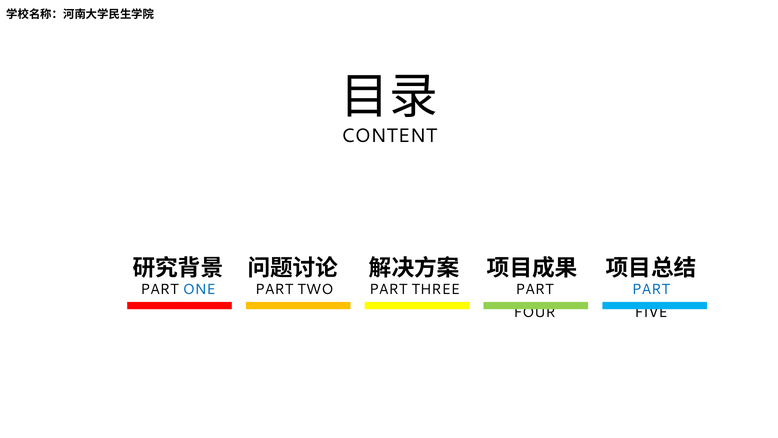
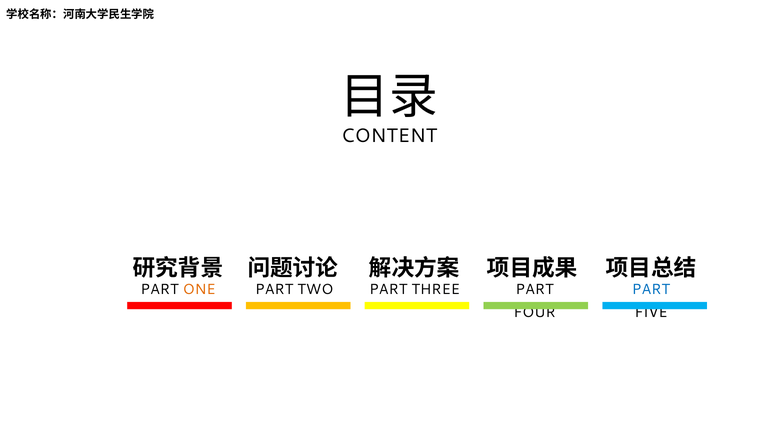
ONE colour: blue -> orange
